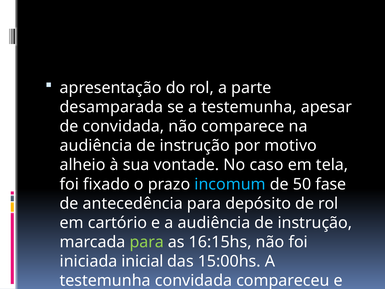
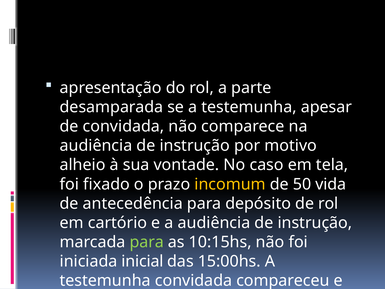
incomum colour: light blue -> yellow
fase: fase -> vida
16:15hs: 16:15hs -> 10:15hs
